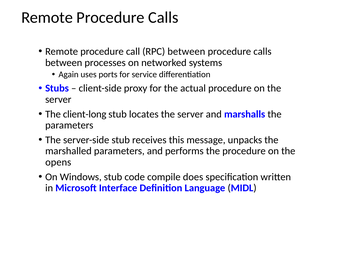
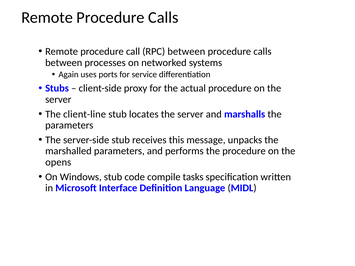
client-long: client-long -> client-line
does: does -> tasks
